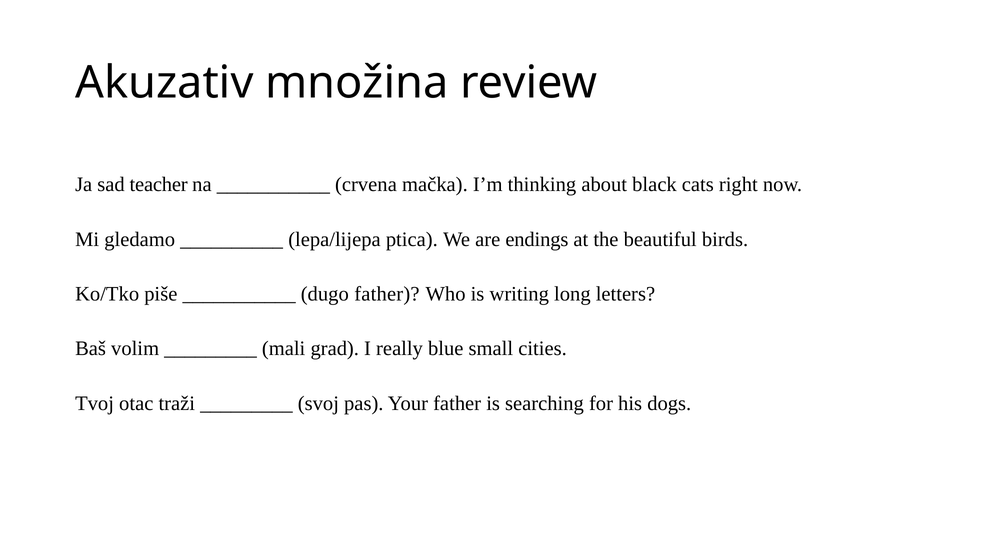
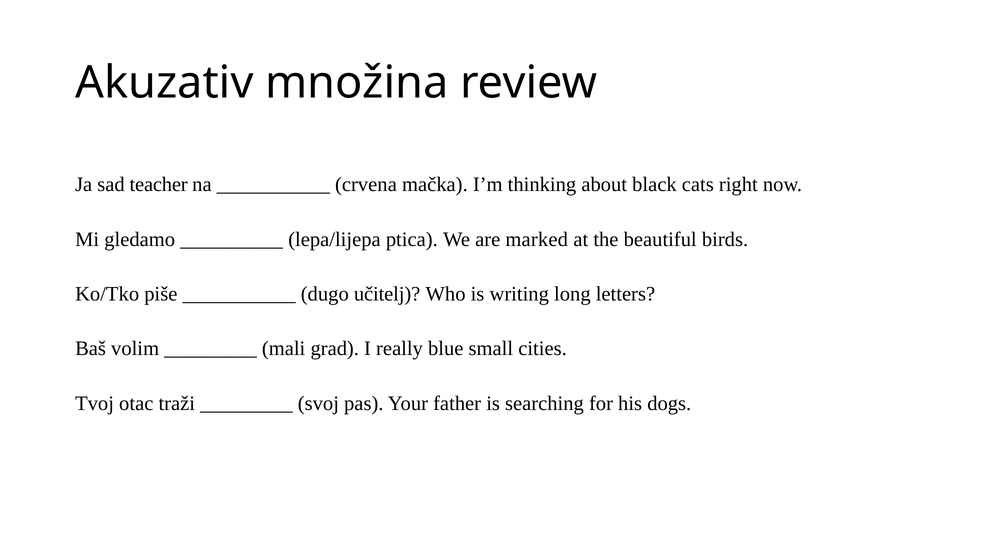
endings: endings -> marked
dugo father: father -> učitelj
